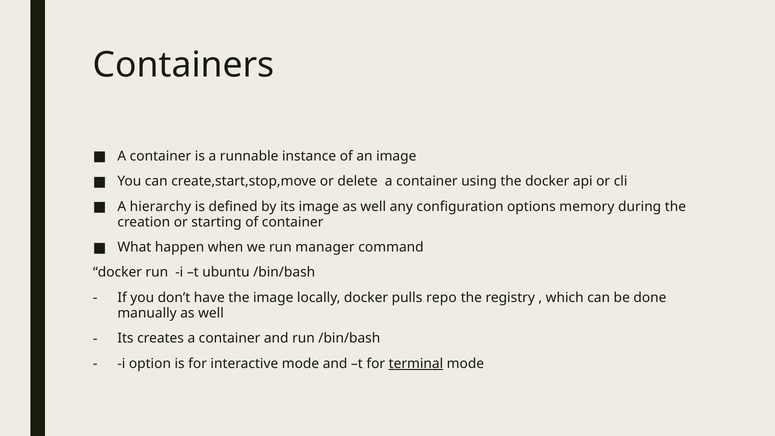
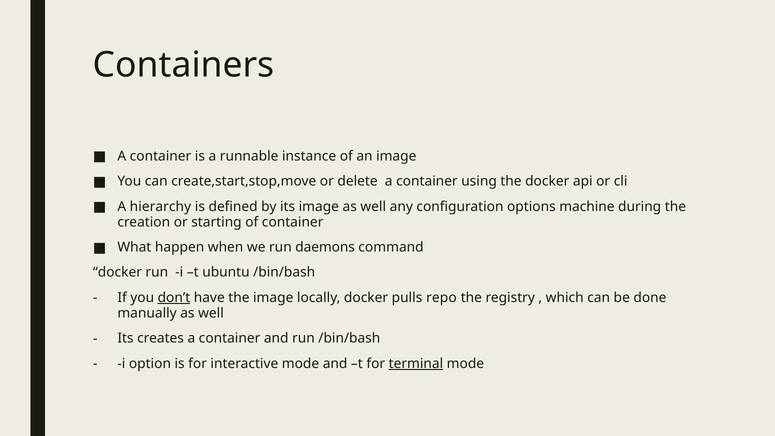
memory: memory -> machine
manager: manager -> daemons
don’t underline: none -> present
